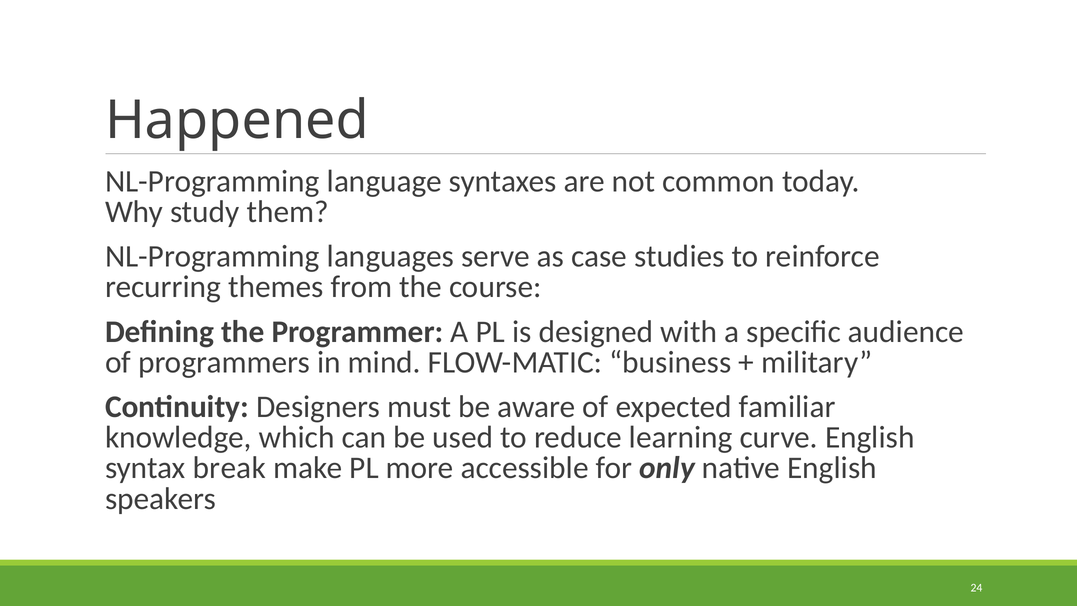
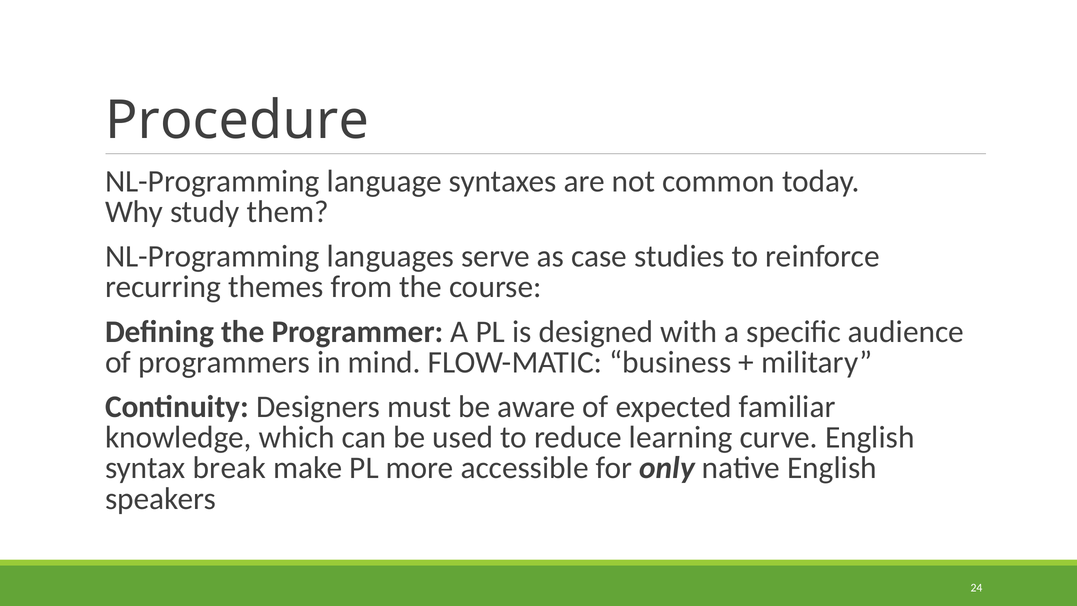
Happened: Happened -> Procedure
